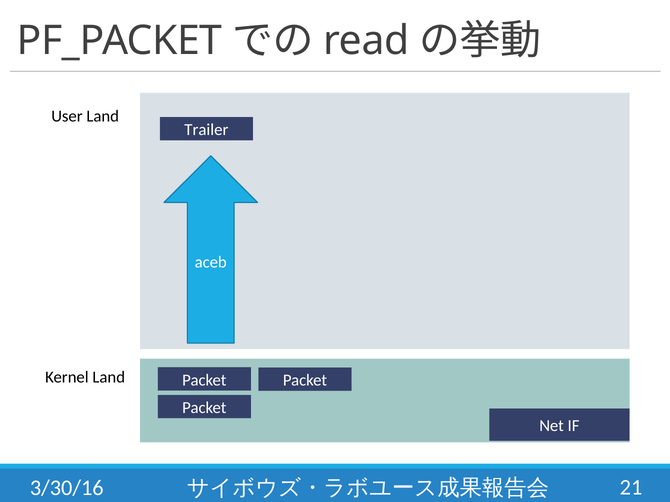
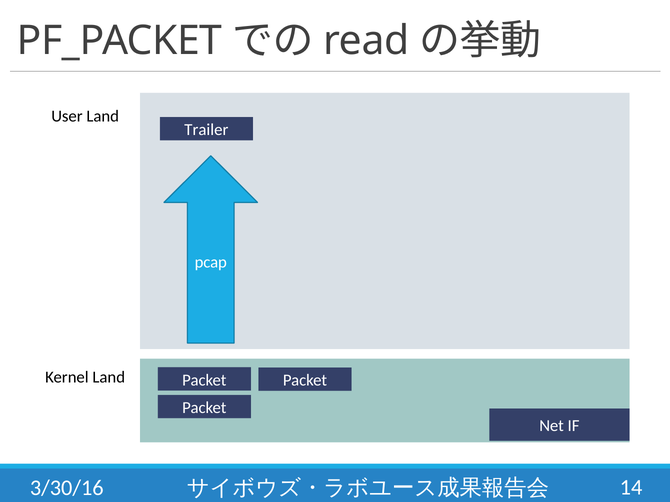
aceb: aceb -> pcap
21: 21 -> 14
